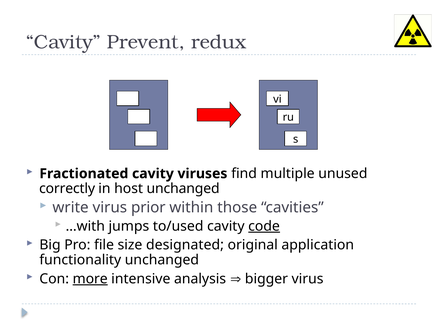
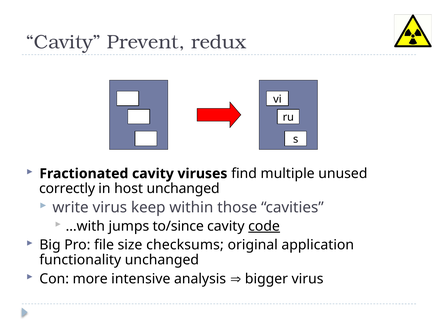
prior: prior -> keep
to/used: to/used -> to/since
designated: designated -> checksums
more underline: present -> none
